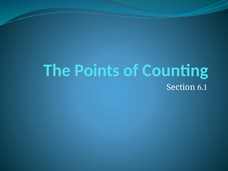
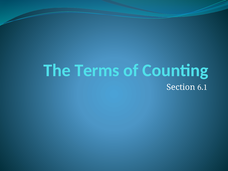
Points: Points -> Terms
